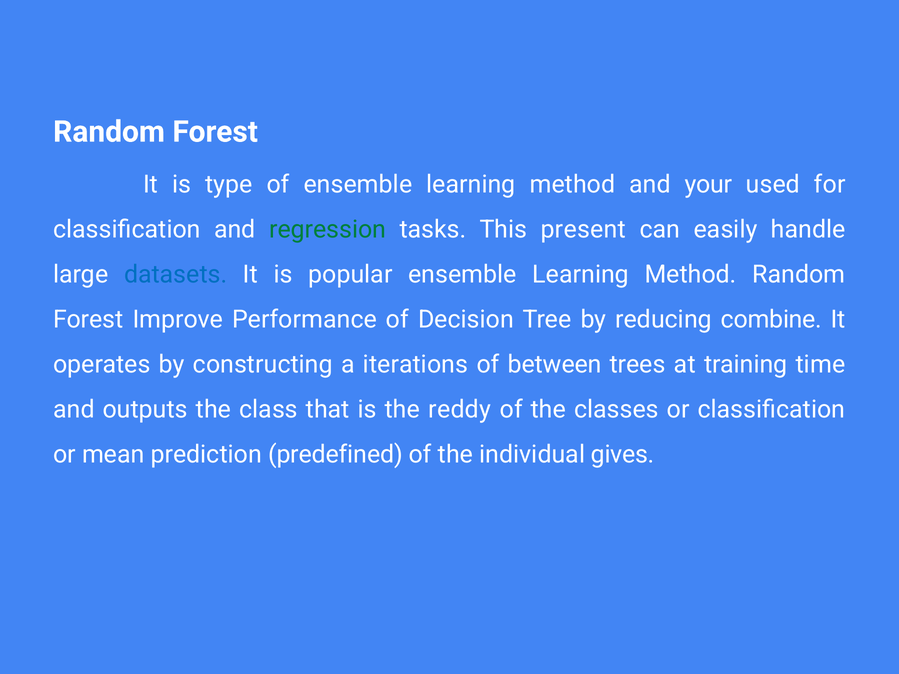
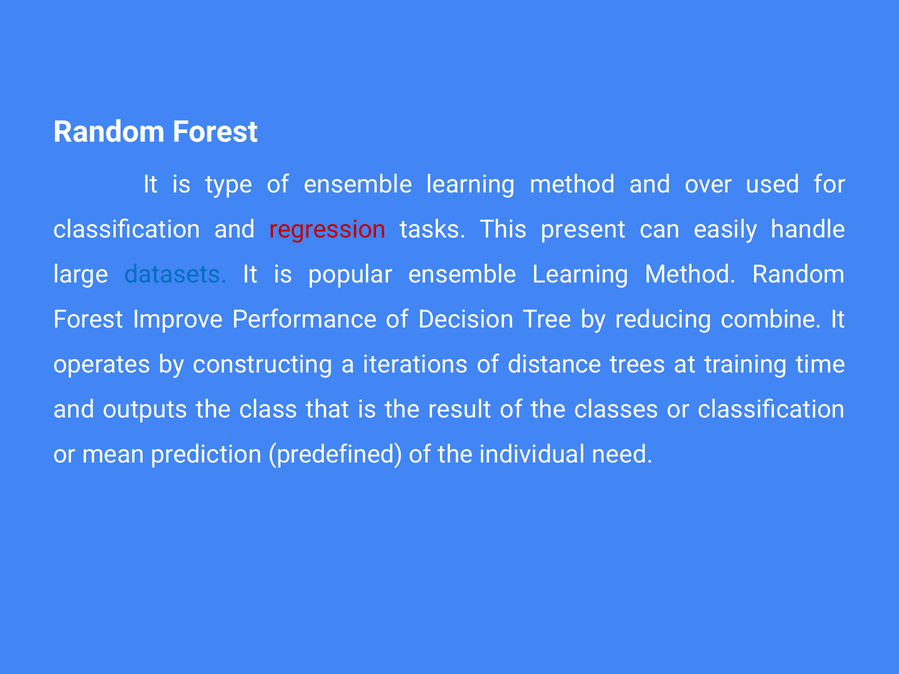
your: your -> over
regression colour: green -> red
between: between -> distance
reddy: reddy -> result
gives: gives -> need
